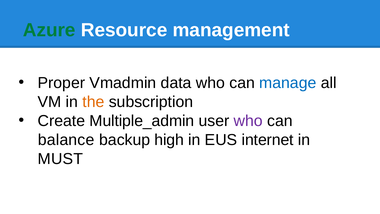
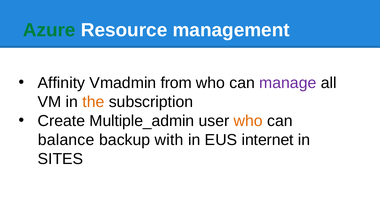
Proper: Proper -> Affinity
data: data -> from
manage colour: blue -> purple
who at (248, 121) colour: purple -> orange
high: high -> with
MUST: MUST -> SITES
